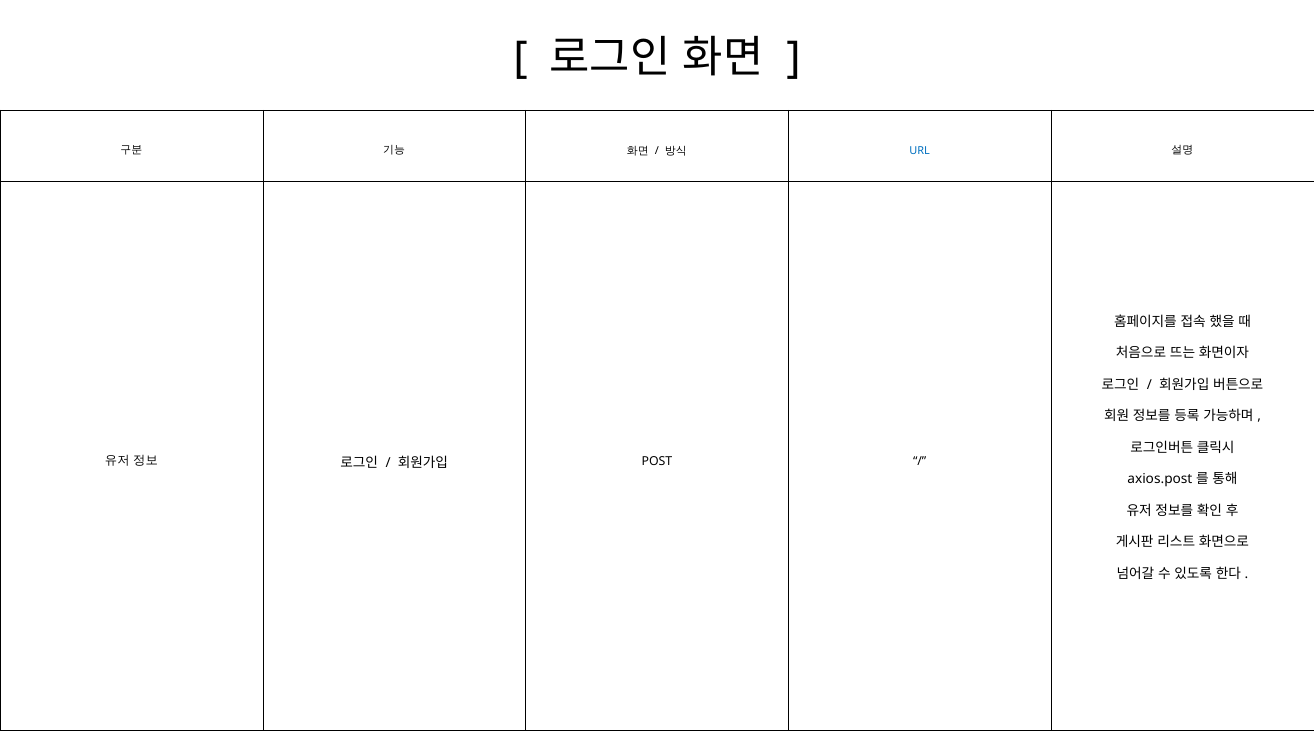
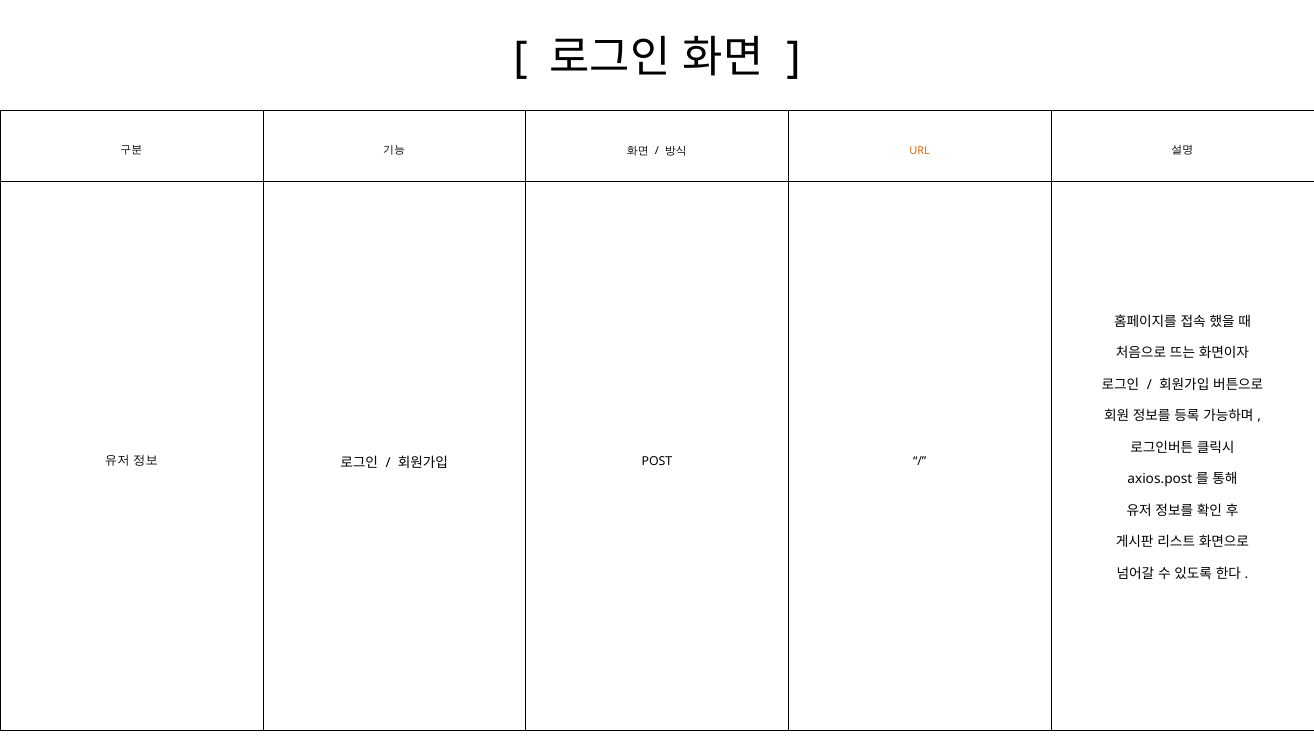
URL colour: blue -> orange
